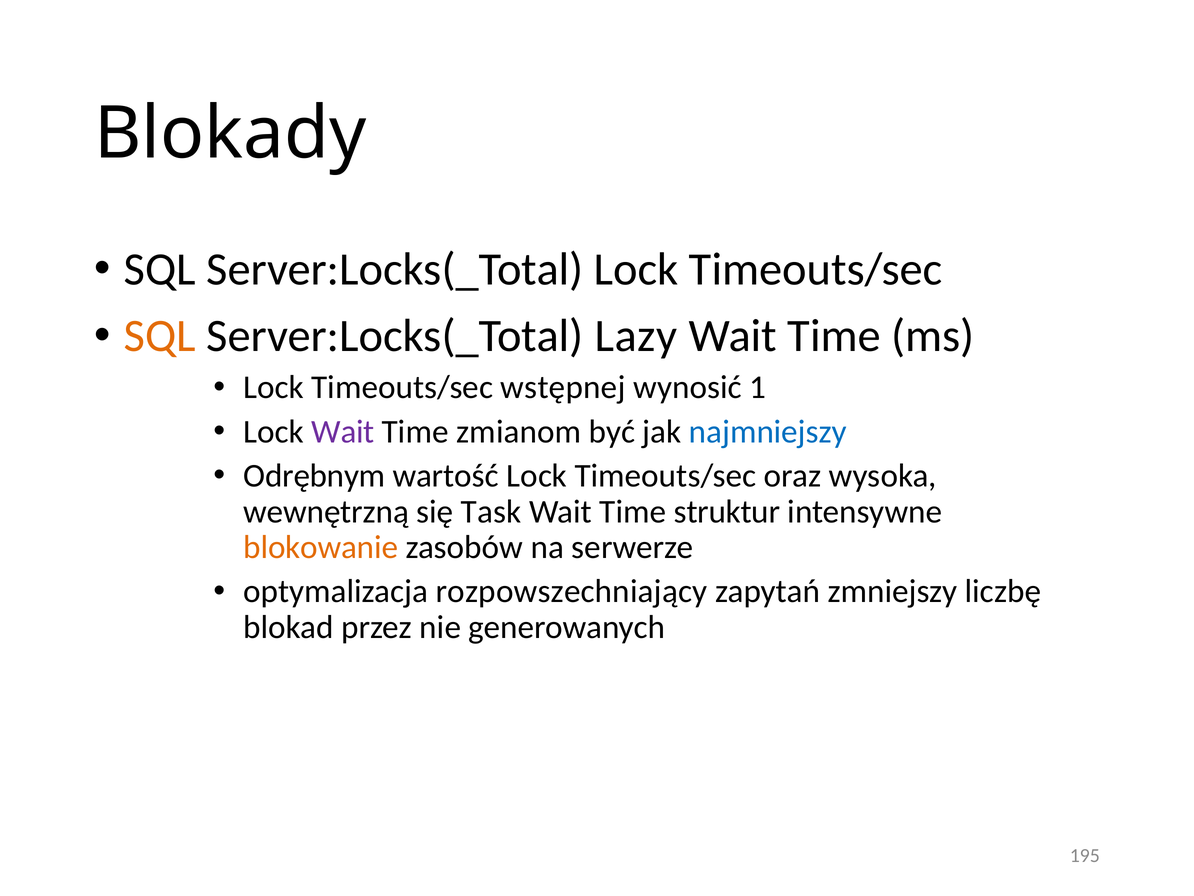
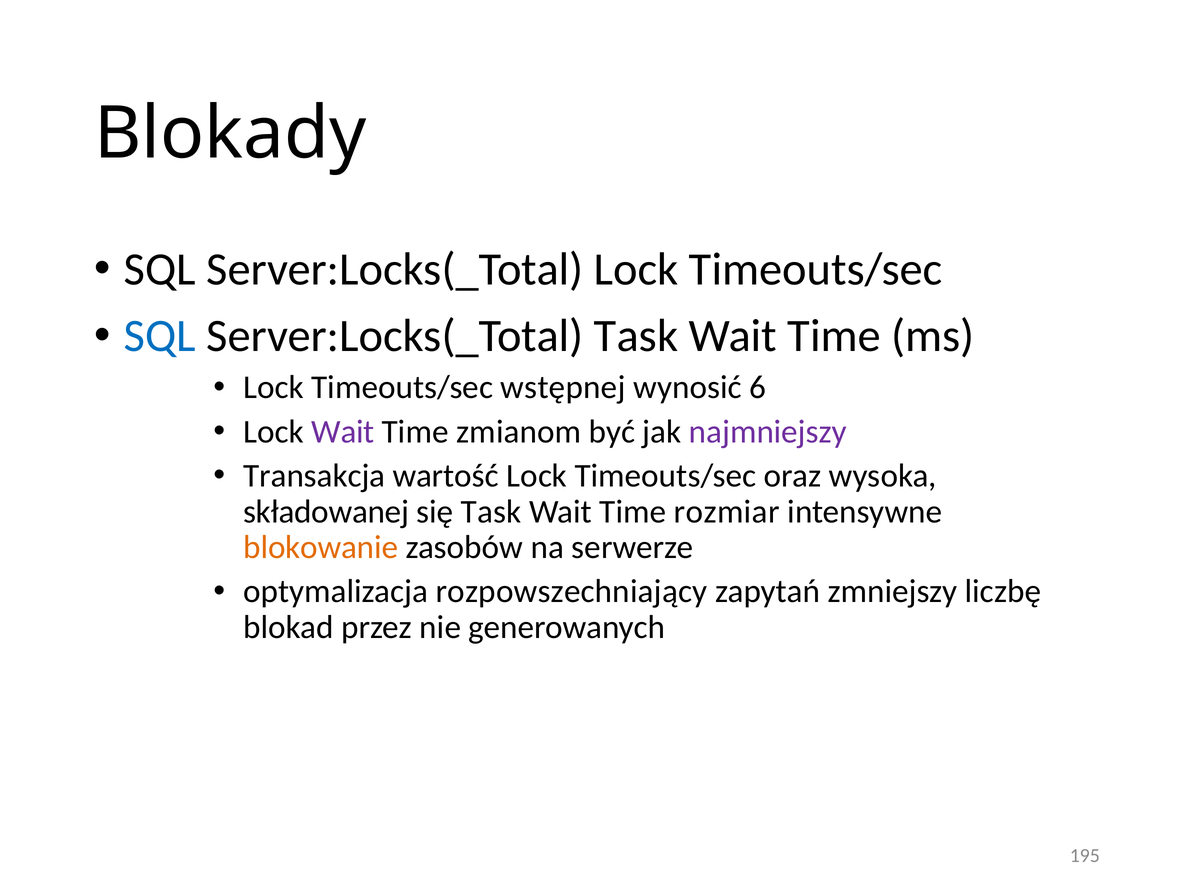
SQL at (160, 336) colour: orange -> blue
Server:Locks(_Total Lazy: Lazy -> Task
1: 1 -> 6
najmniejszy colour: blue -> purple
Odrębnym: Odrębnym -> Transakcja
wewnętrzną: wewnętrzną -> składowanej
struktur: struktur -> rozmiar
